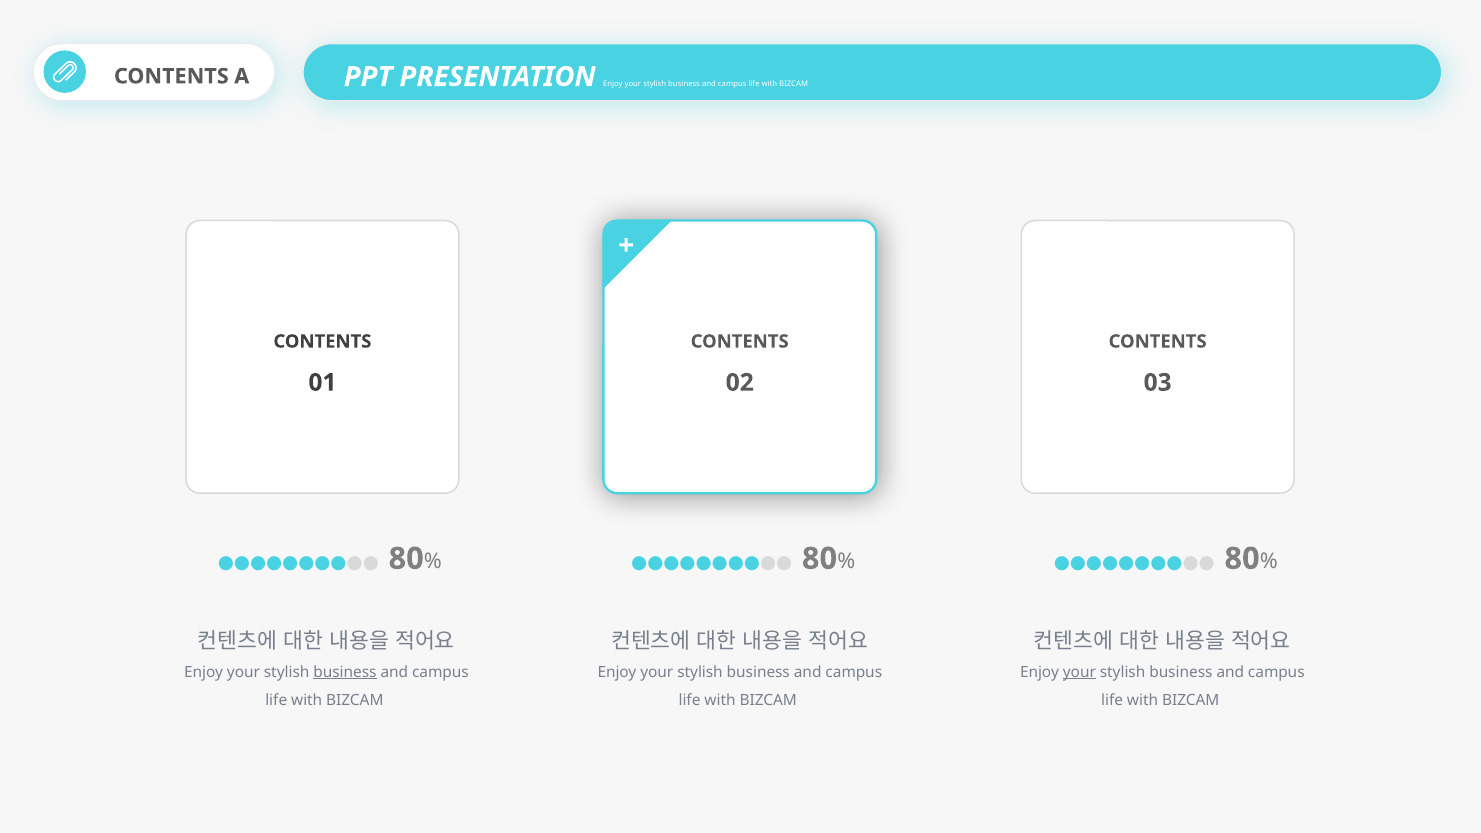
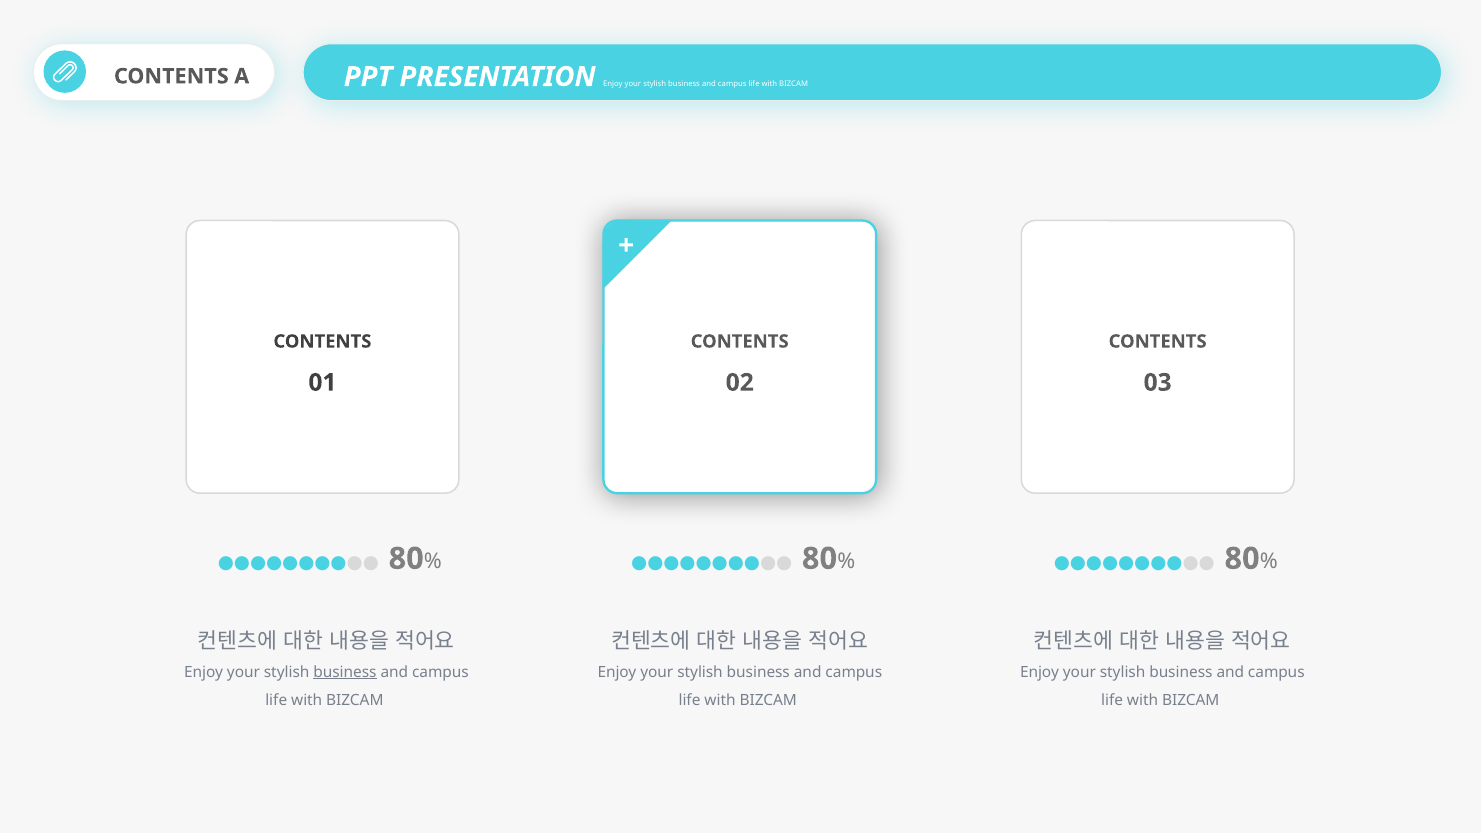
your at (1079, 672) underline: present -> none
